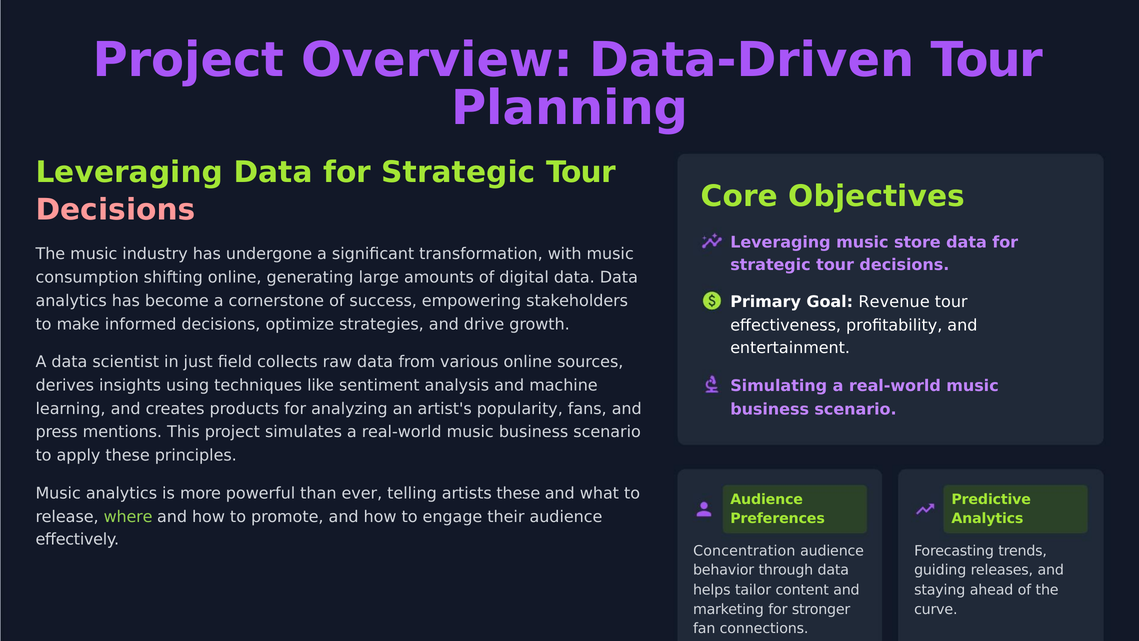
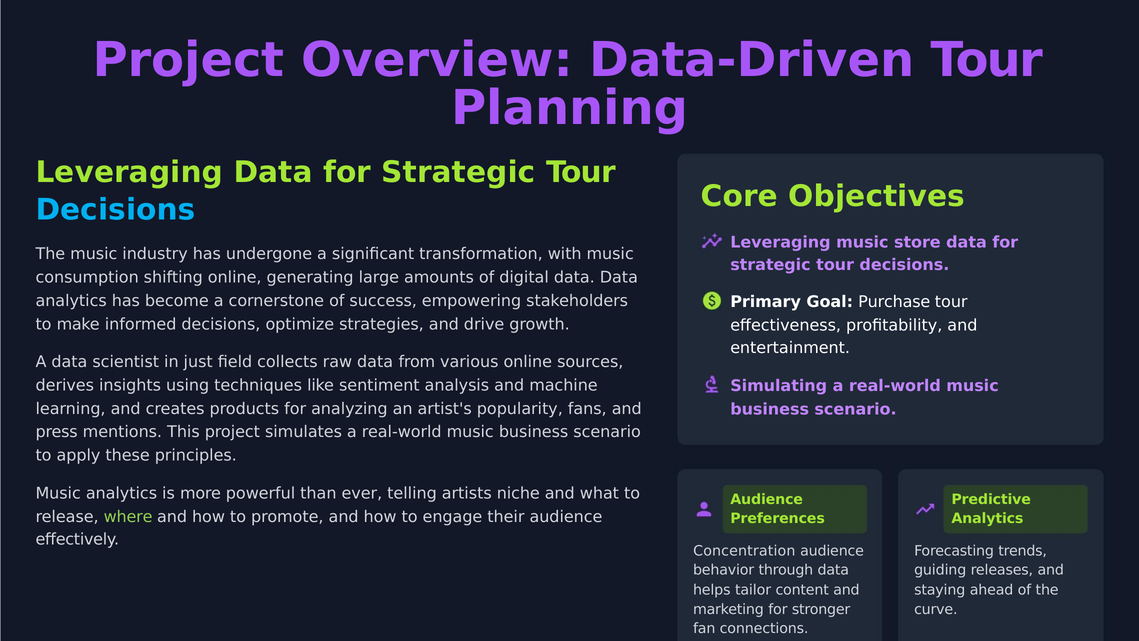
Decisions at (116, 210) colour: pink -> light blue
Revenue: Revenue -> Purchase
artists these: these -> niche
